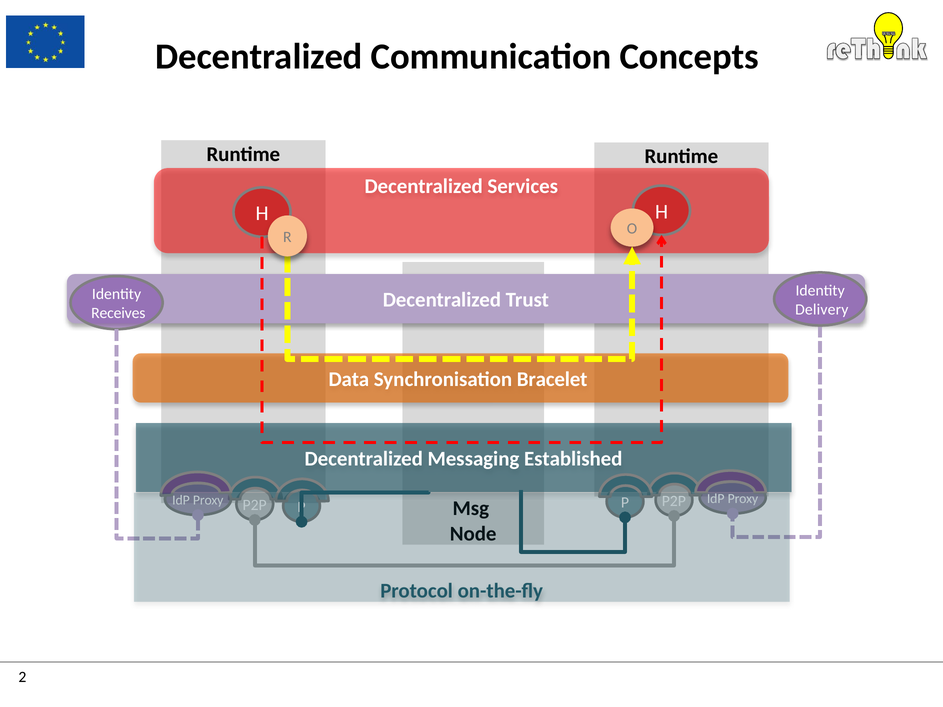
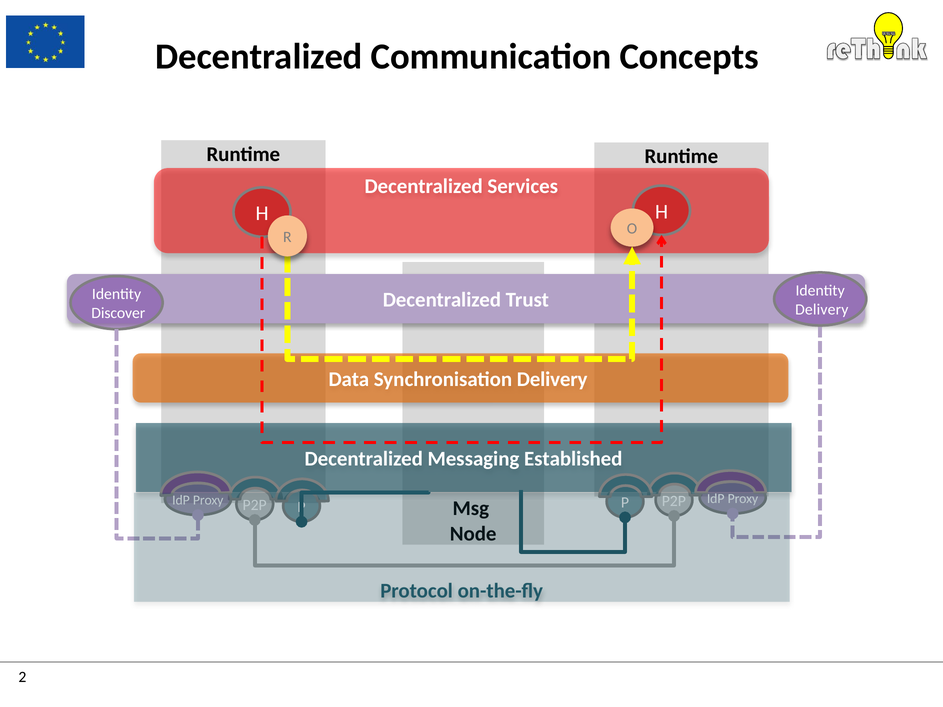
Receives: Receives -> Discover
Synchronisation Bracelet: Bracelet -> Delivery
